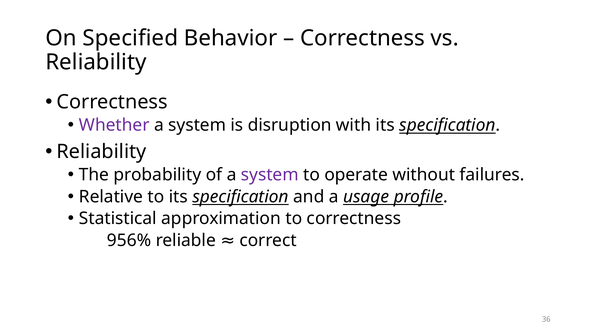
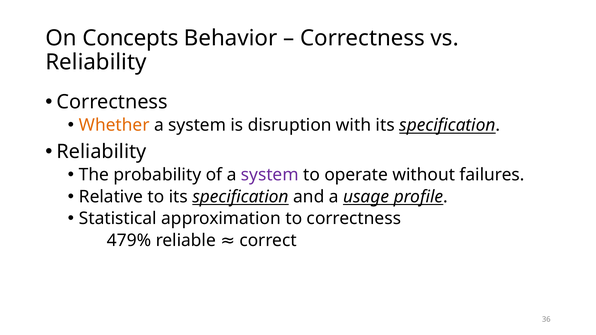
Specified: Specified -> Concepts
Whether colour: purple -> orange
956%: 956% -> 479%
